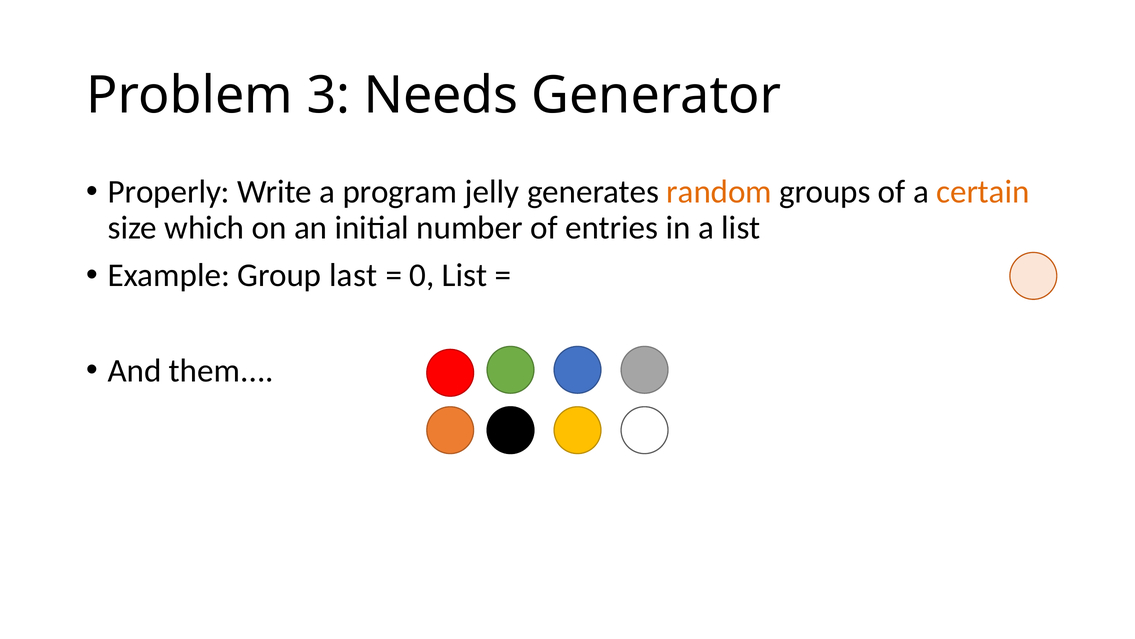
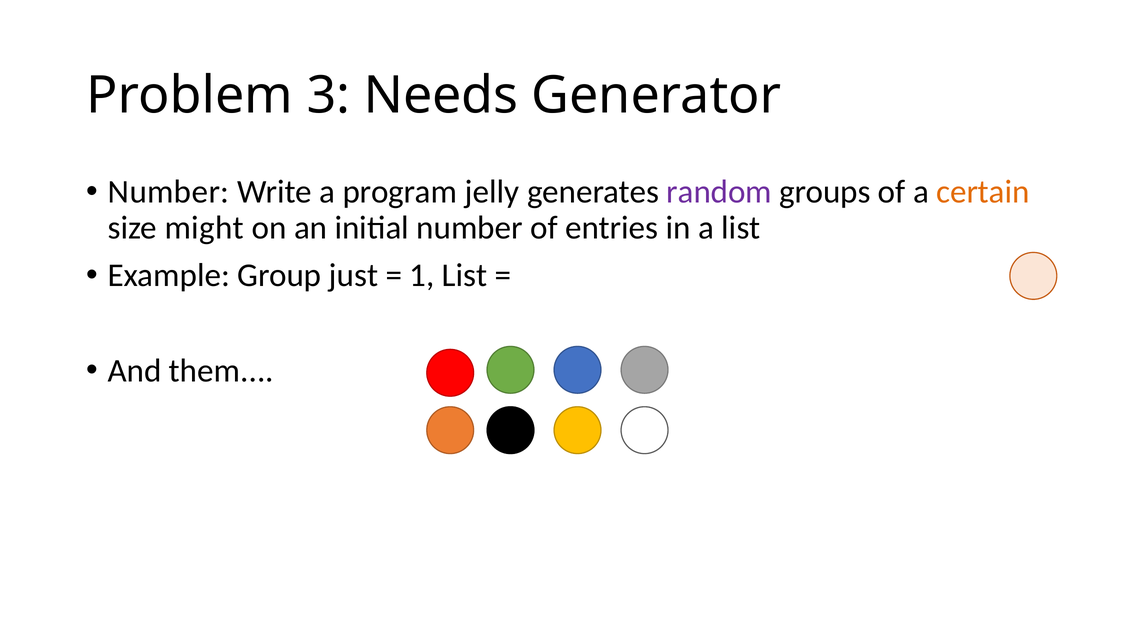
Properly at (169, 192): Properly -> Number
random colour: orange -> purple
which: which -> might
last: last -> just
0: 0 -> 1
